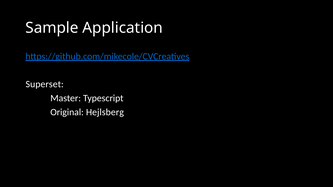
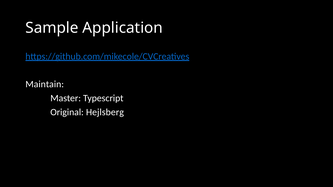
Superset: Superset -> Maintain
